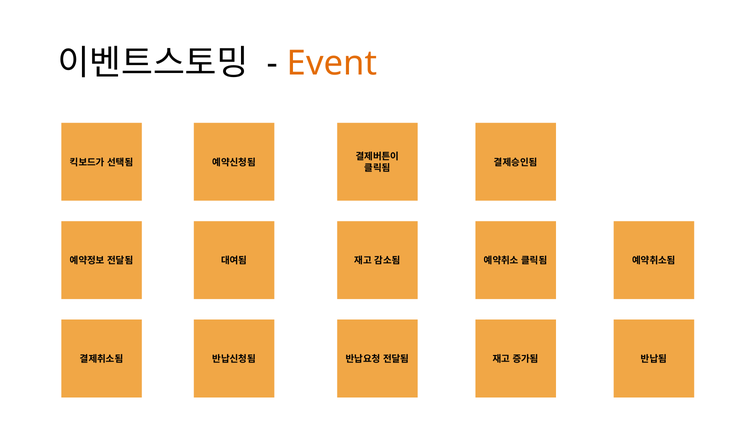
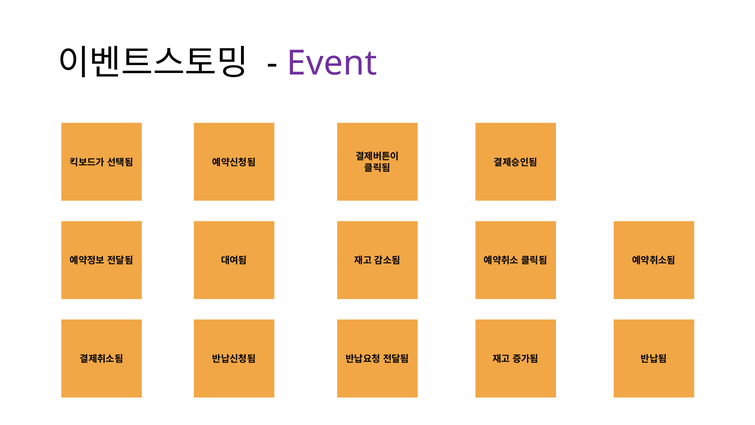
Event colour: orange -> purple
